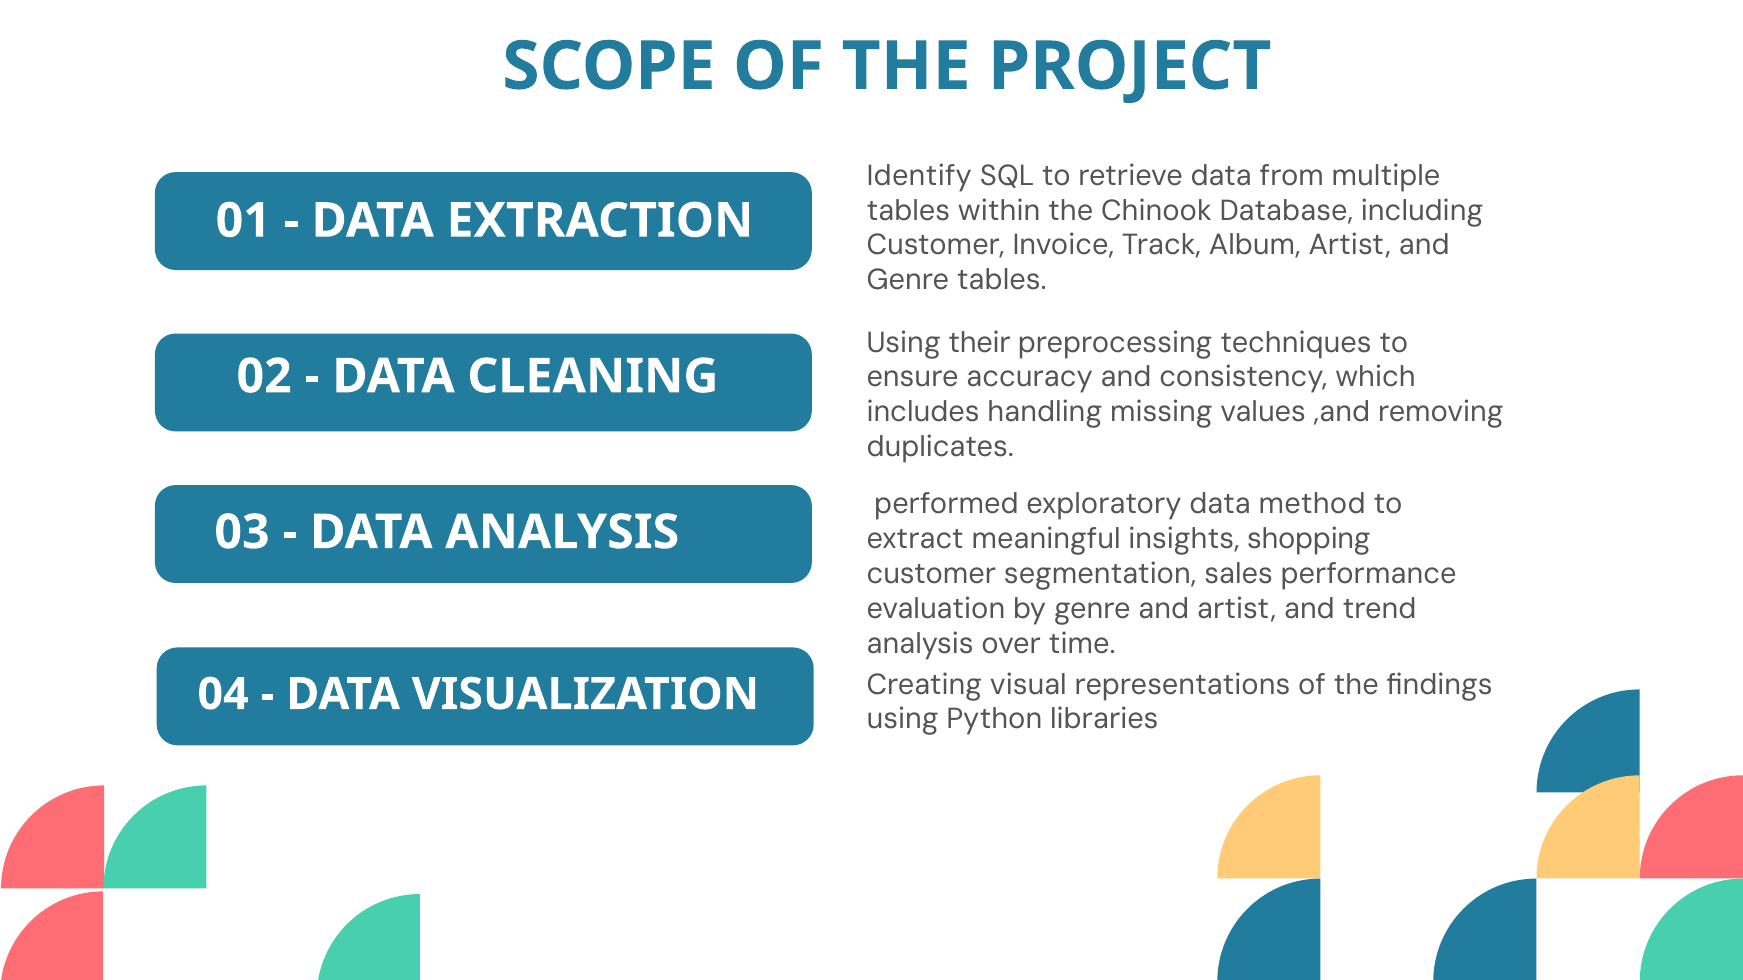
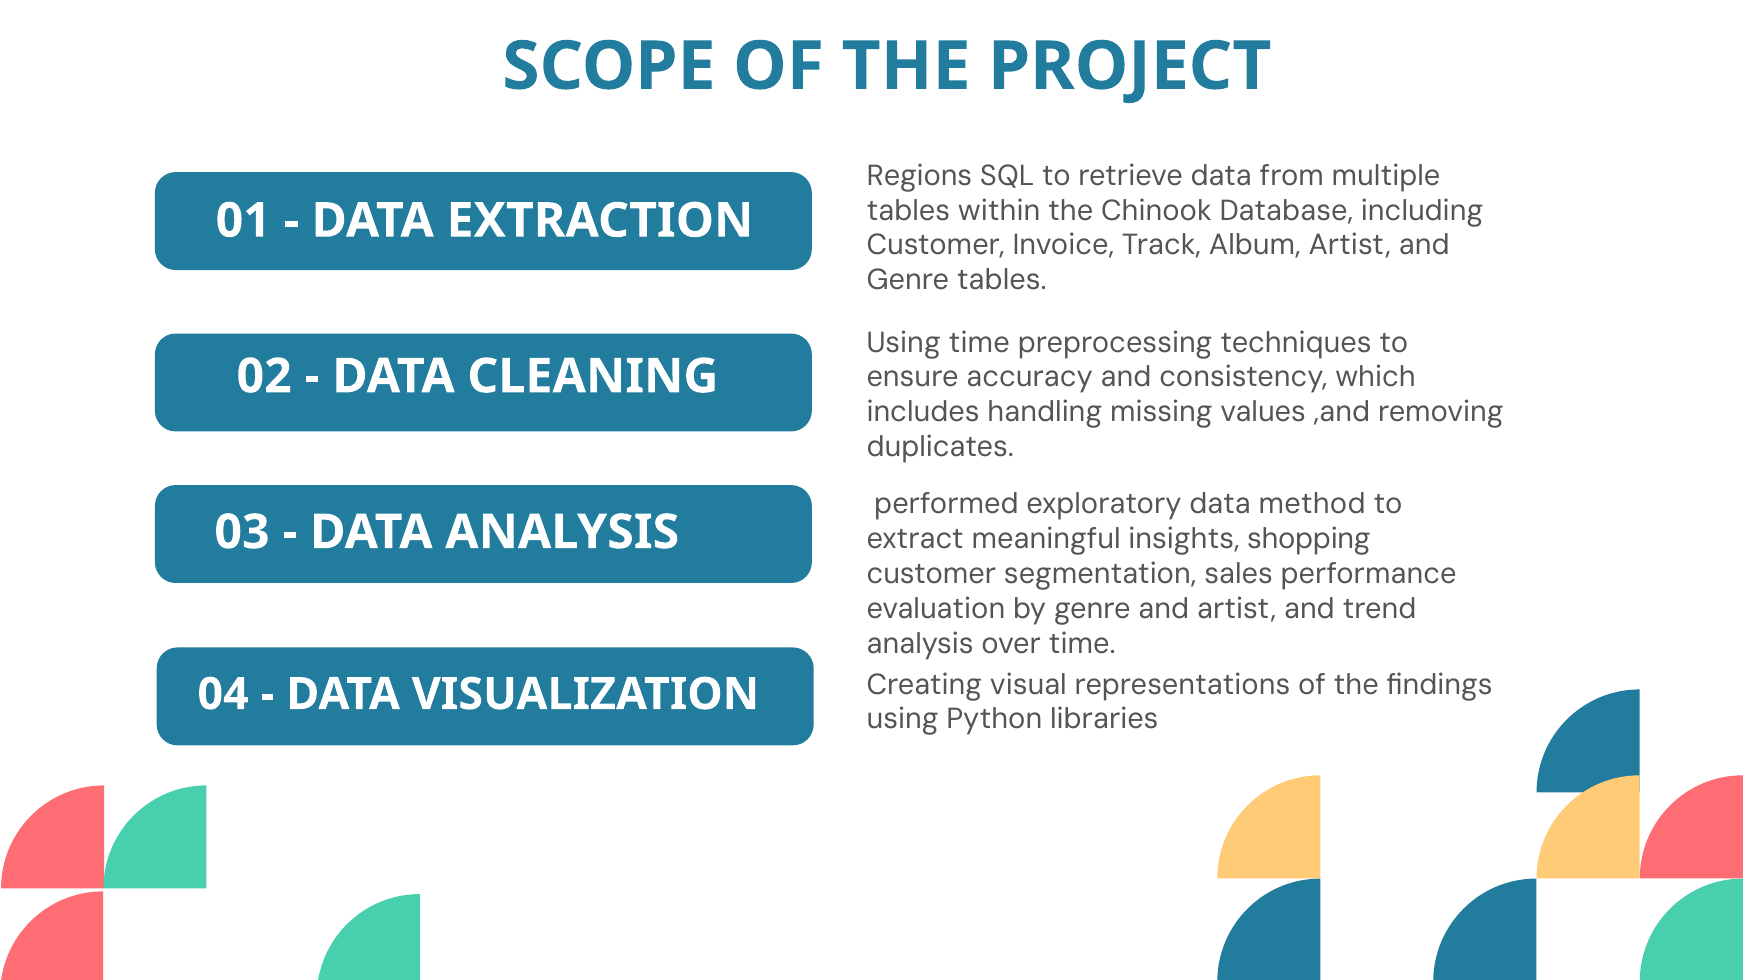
Identify: Identify -> Regions
Using their: their -> time
